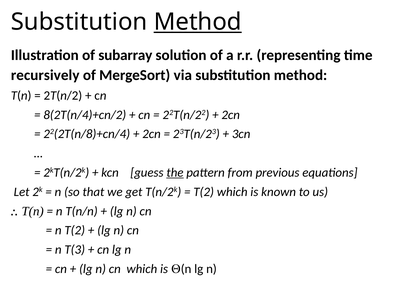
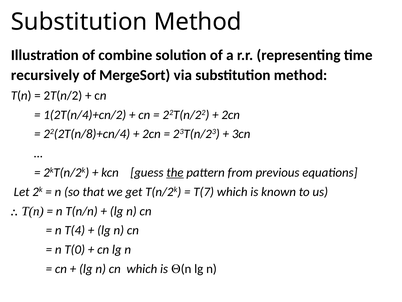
Method at (198, 22) underline: present -> none
subarray: subarray -> combine
8(2T(n/4)+cn/2: 8(2T(n/4)+cn/2 -> 1(2T(n/4)+cn/2
T(2 at (204, 192): T(2 -> T(7
n T(2: T(2 -> T(4
T(3: T(3 -> T(0
